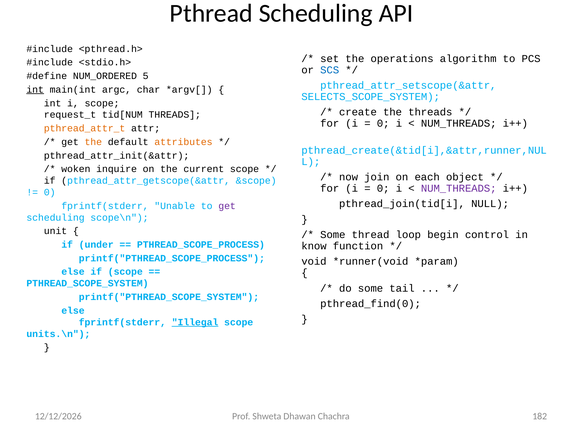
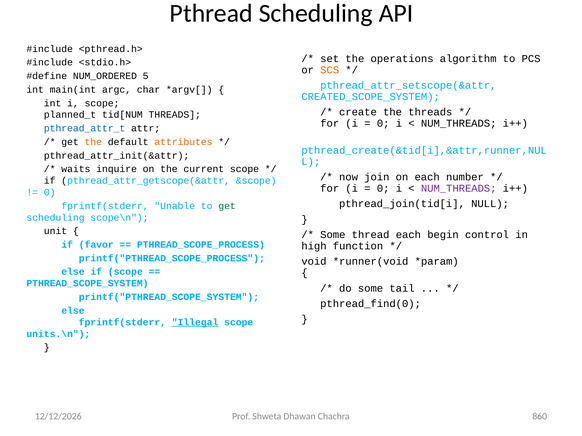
SCS colour: blue -> orange
int at (35, 90) underline: present -> none
SELECTS_SCOPE_SYSTEM: SELECTS_SCOPE_SYSTEM -> CREATED_SCOPE_SYSTEM
request_t: request_t -> planned_t
pthread_attr_t colour: orange -> blue
woken: woken -> waits
object: object -> number
get at (227, 206) colour: purple -> green
thread loop: loop -> each
under: under -> favor
know: know -> high
182: 182 -> 860
